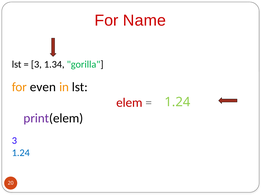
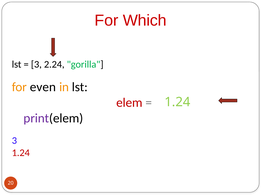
Name: Name -> Which
1.34: 1.34 -> 2.24
1.24 at (21, 153) colour: blue -> red
